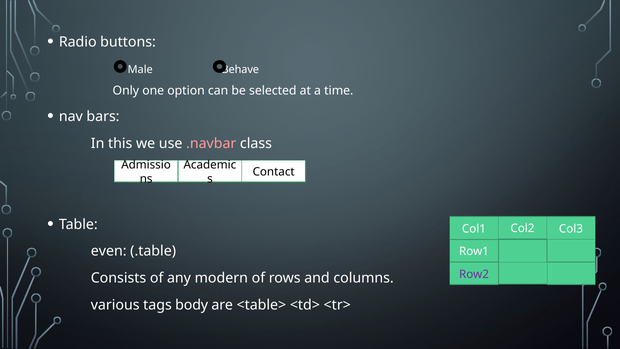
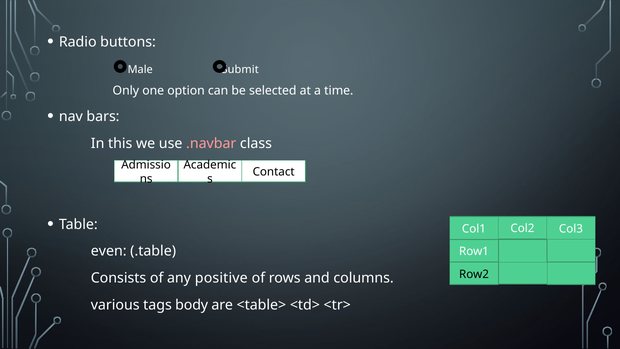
Behave: Behave -> Submit
Row2 colour: purple -> black
modern: modern -> positive
